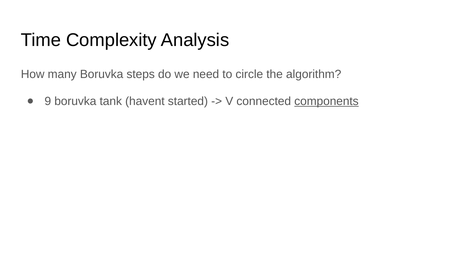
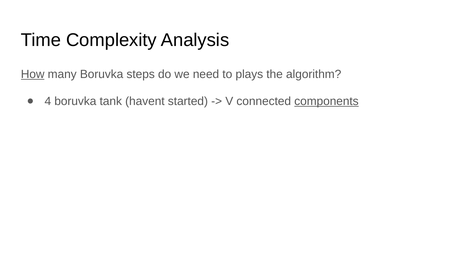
How underline: none -> present
circle: circle -> plays
9: 9 -> 4
